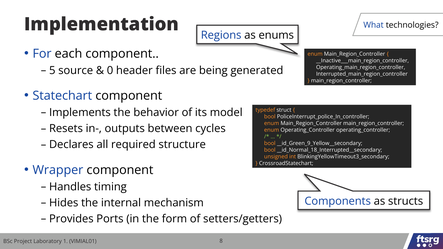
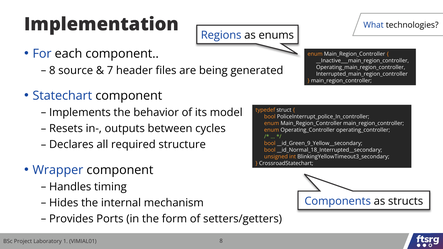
5 at (52, 70): 5 -> 8
0: 0 -> 7
